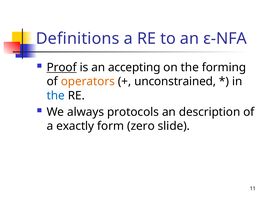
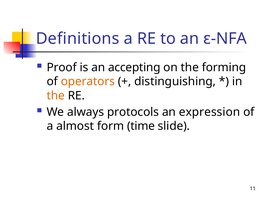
Proof underline: present -> none
unconstrained: unconstrained -> distinguishing
the at (56, 96) colour: blue -> orange
description: description -> expression
exactly: exactly -> almost
zero: zero -> time
